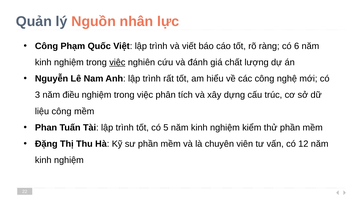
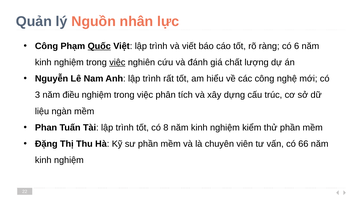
Quốc underline: none -> present
liệu công: công -> ngàn
5: 5 -> 8
12: 12 -> 66
